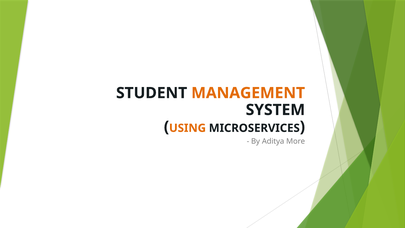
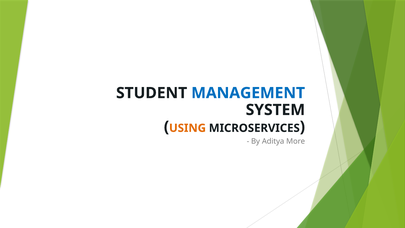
MANAGEMENT colour: orange -> blue
